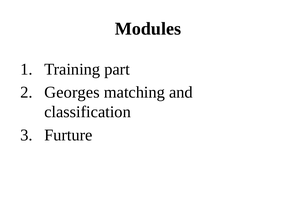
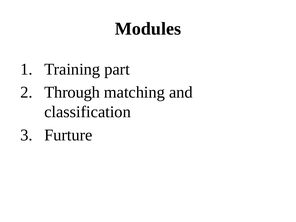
Georges: Georges -> Through
